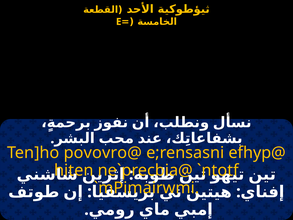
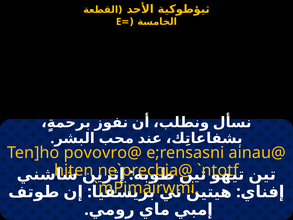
efhyp@: efhyp@ -> ainau@
